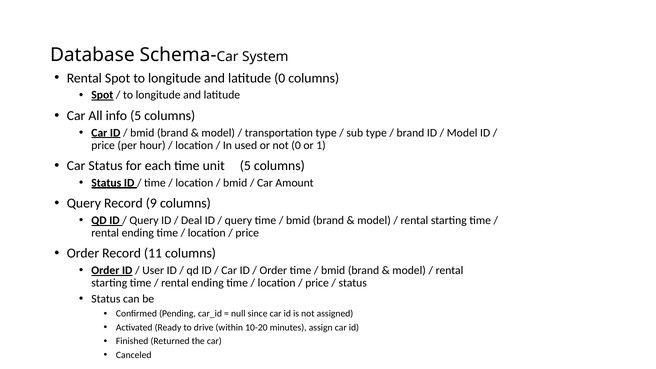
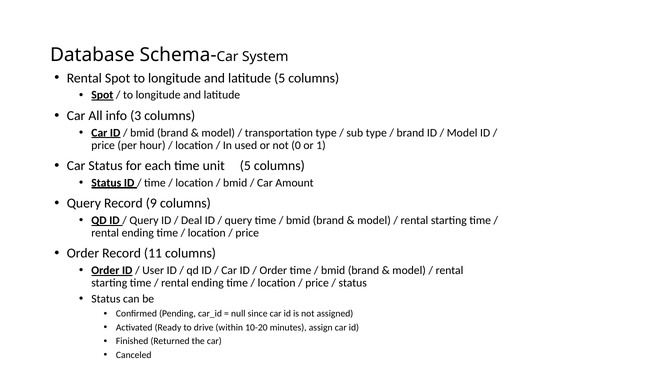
latitude 0: 0 -> 5
info 5: 5 -> 3
